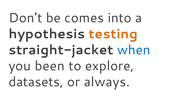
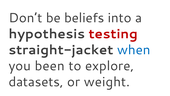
comes: comes -> beliefs
testing colour: orange -> red
always: always -> weight
